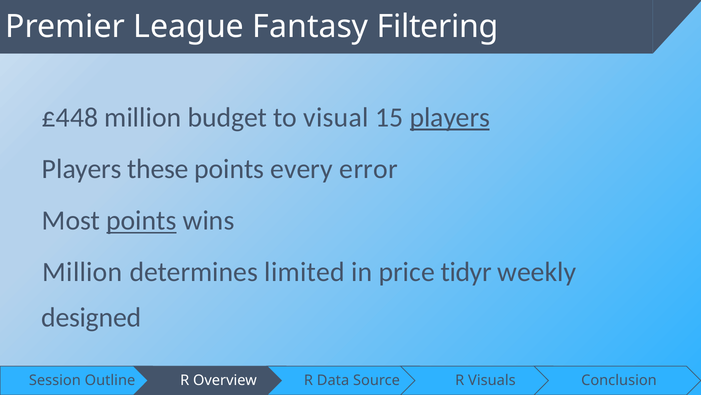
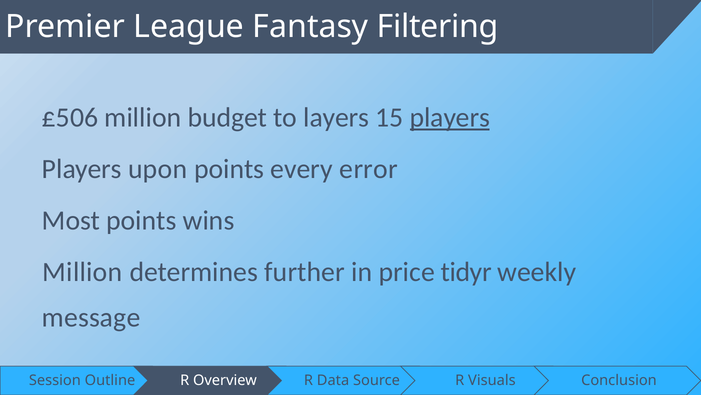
£448: £448 -> £506
visual: visual -> layers
these: these -> upon
points at (141, 220) underline: present -> none
limited: limited -> further
designed: designed -> message
